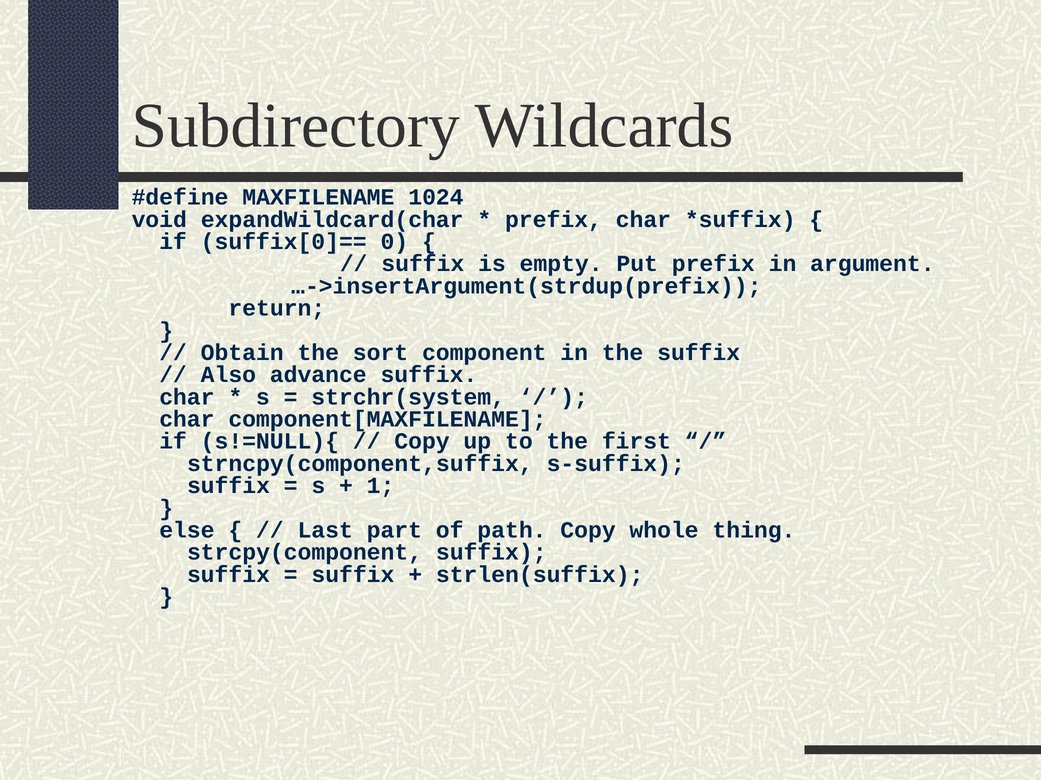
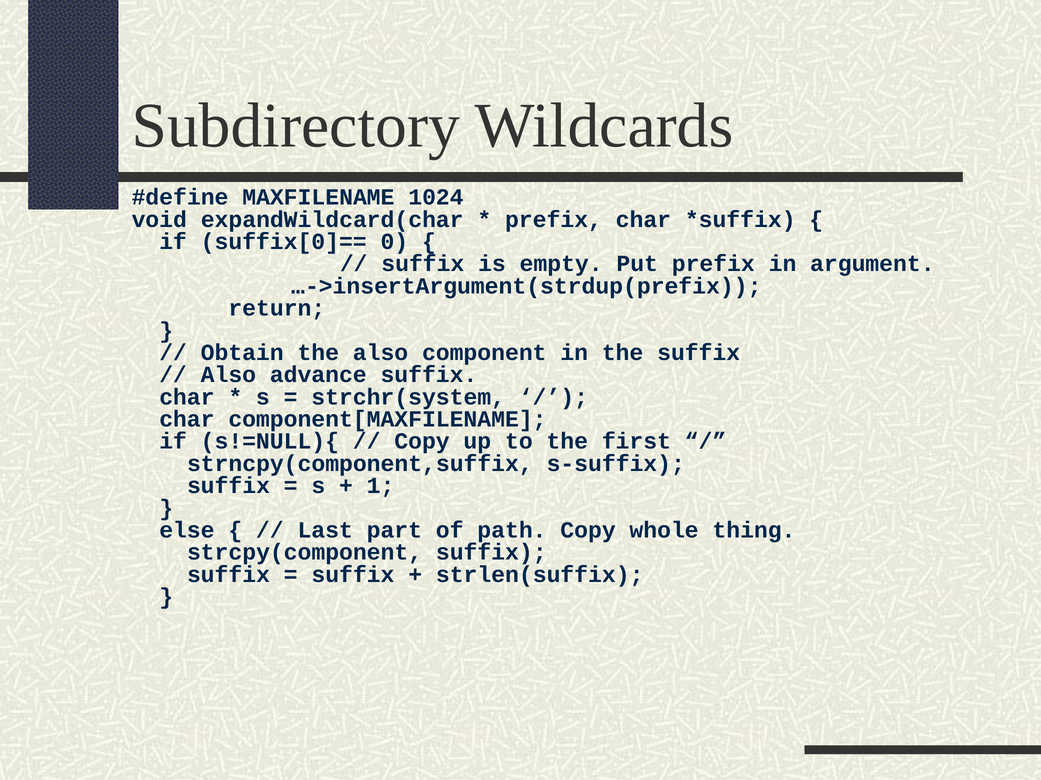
the sort: sort -> also
